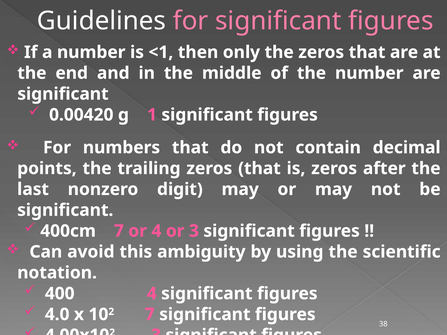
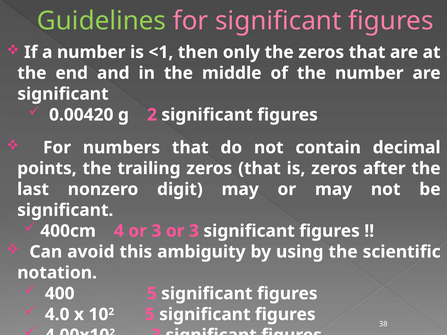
Guidelines colour: white -> light green
g 1: 1 -> 2
400cm 7: 7 -> 4
4 at (156, 231): 4 -> 3
400 4: 4 -> 5
2 7: 7 -> 5
